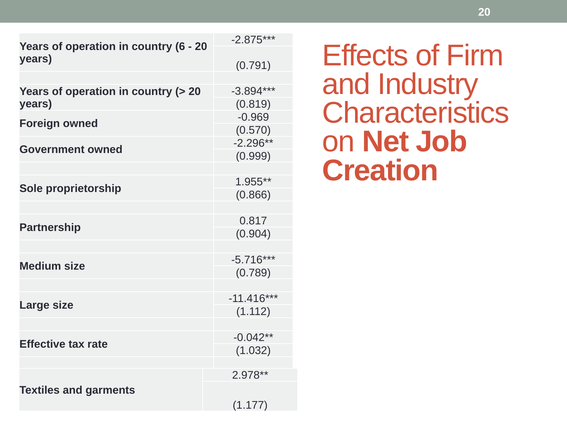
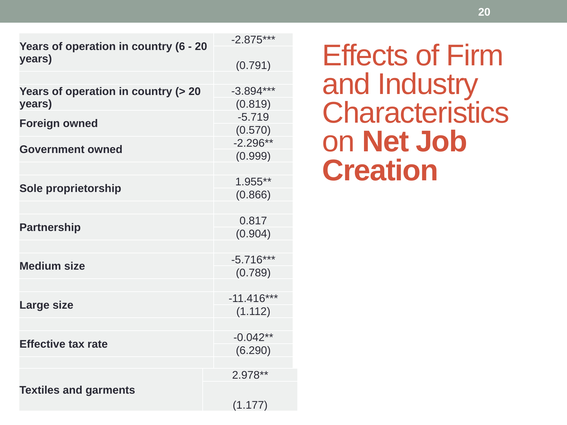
-0.969: -0.969 -> -5.719
1.032: 1.032 -> 6.290
